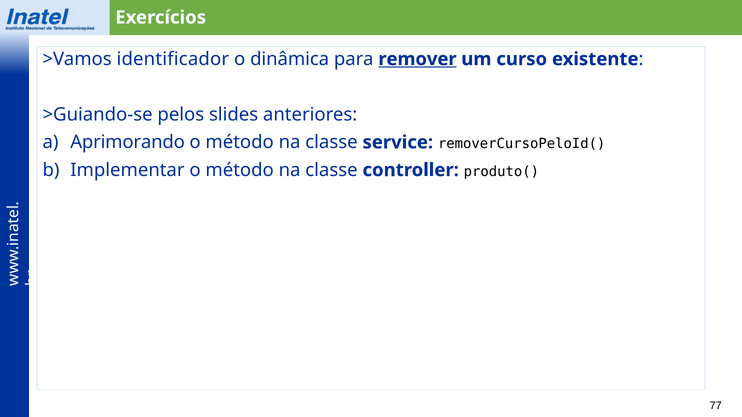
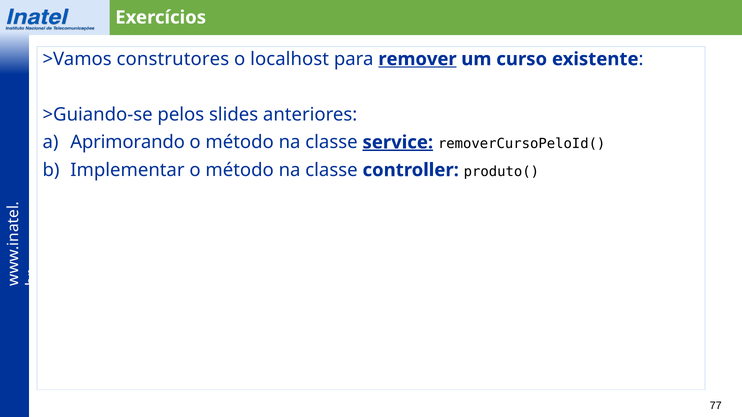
identificador: identificador -> construtores
dinâmica: dinâmica -> localhost
service underline: none -> present
